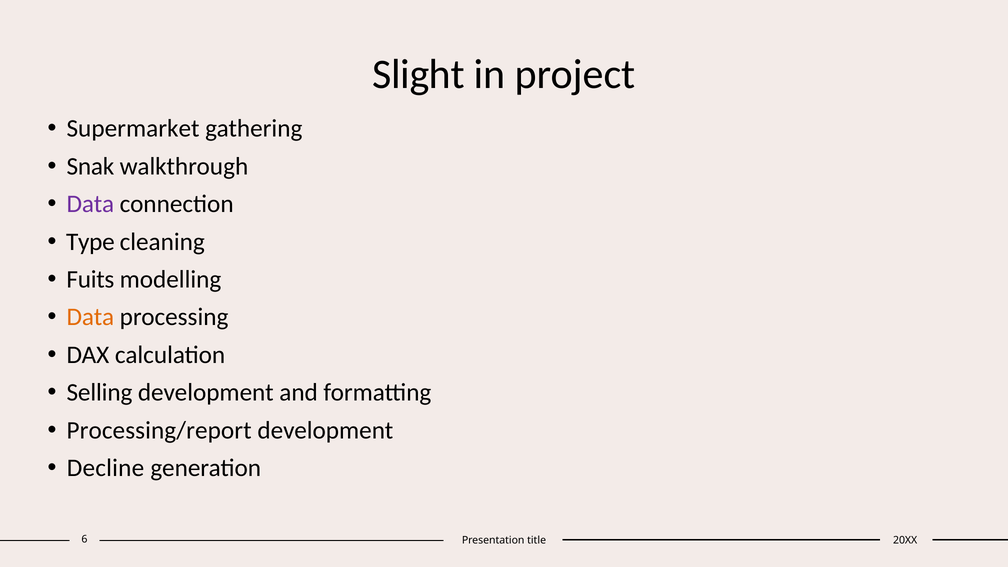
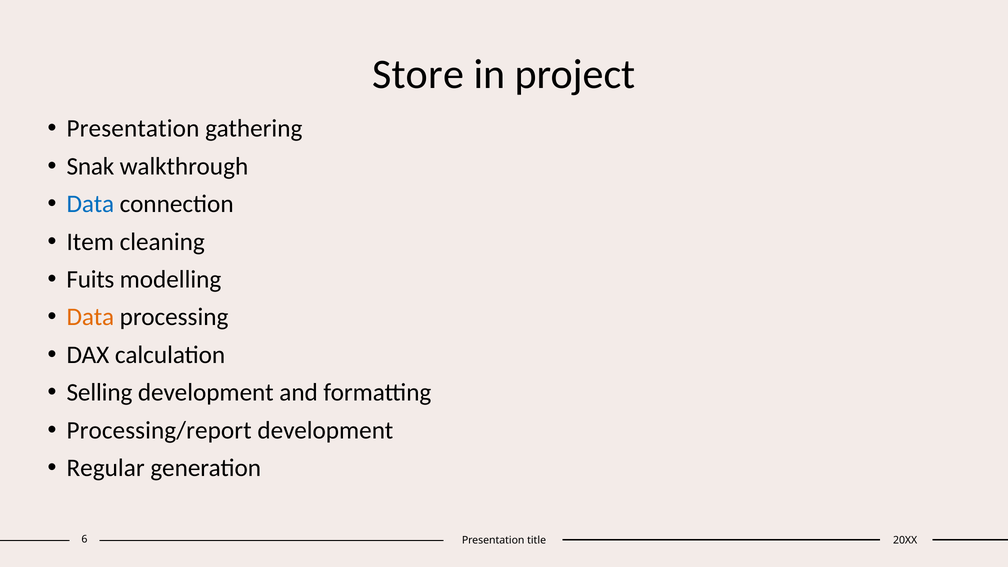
Slight: Slight -> Store
Supermarket at (133, 129): Supermarket -> Presentation
Data at (90, 204) colour: purple -> blue
Type: Type -> Item
Decline: Decline -> Regular
